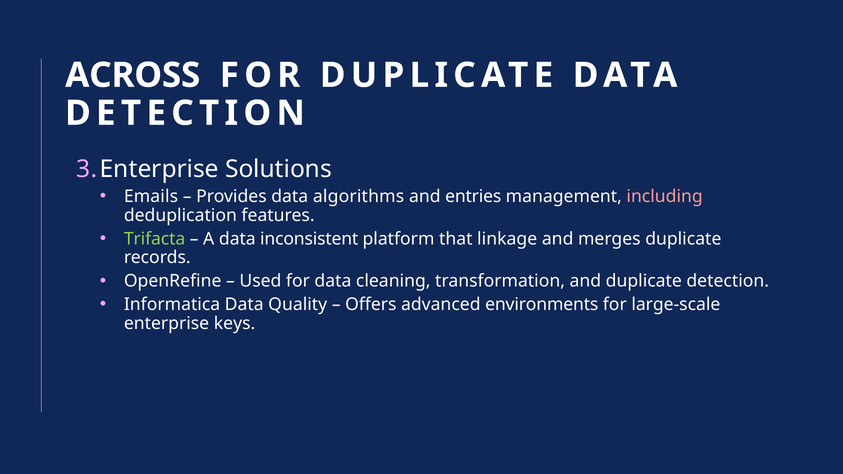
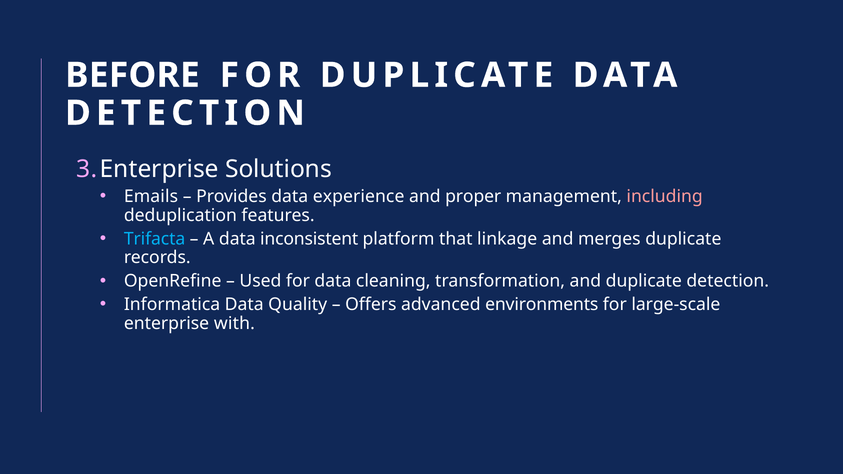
ACROSS: ACROSS -> BEFORE
algorithms: algorithms -> experience
entries: entries -> proper
Trifacta colour: light green -> light blue
keys: keys -> with
